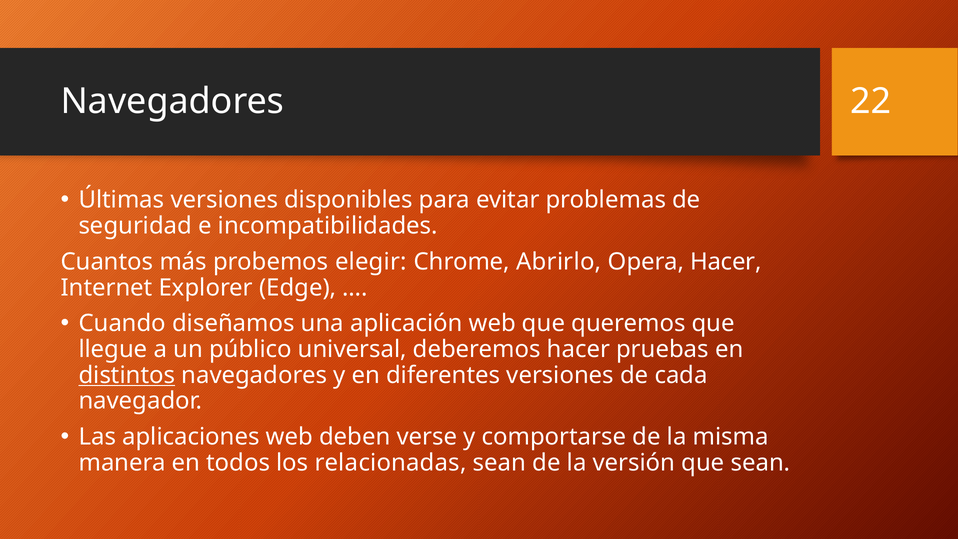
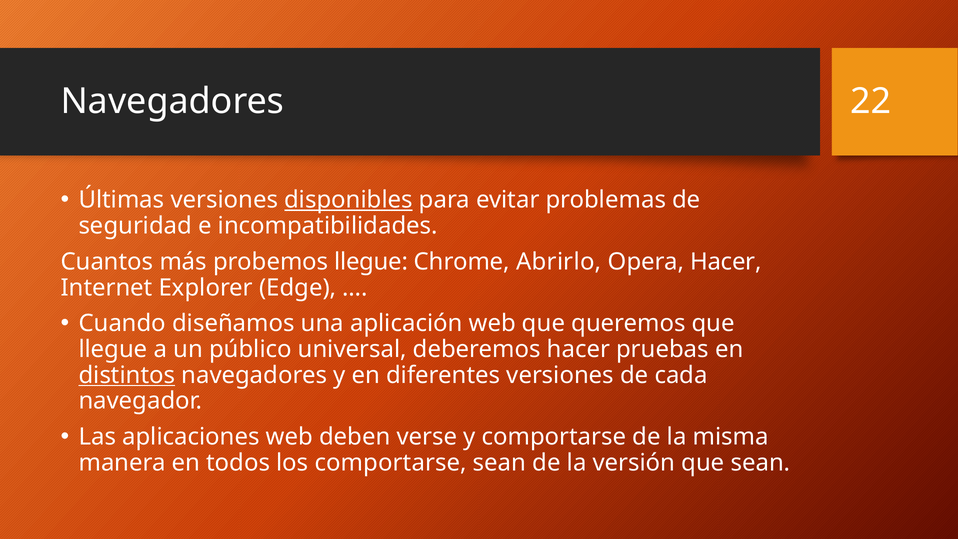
disponibles underline: none -> present
probemos elegir: elegir -> llegue
los relacionadas: relacionadas -> comportarse
